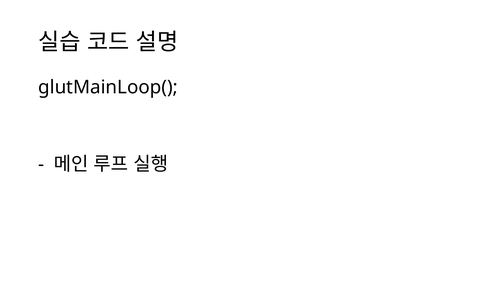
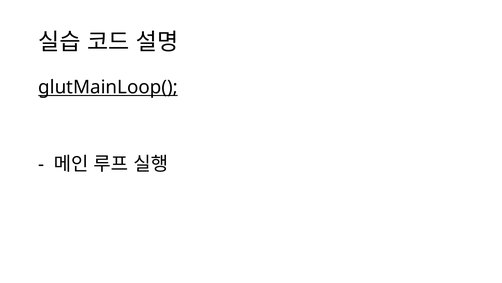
glutMainLoop( underline: none -> present
